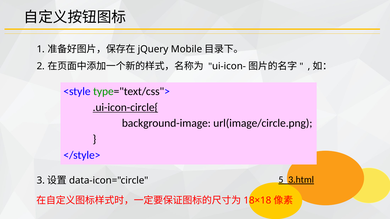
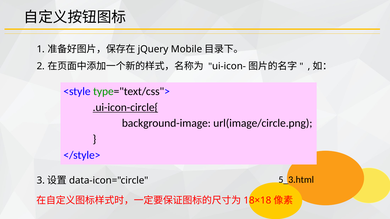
5_3.html underline: present -> none
